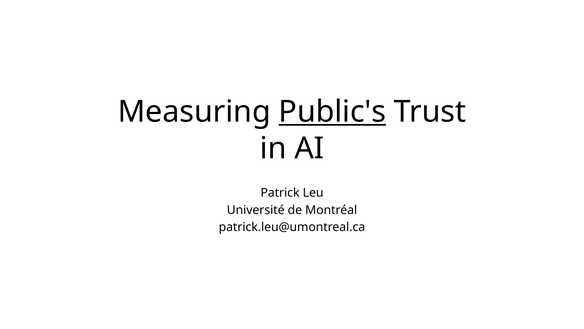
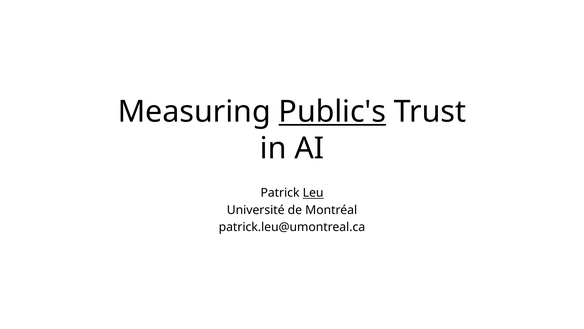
Leu underline: none -> present
